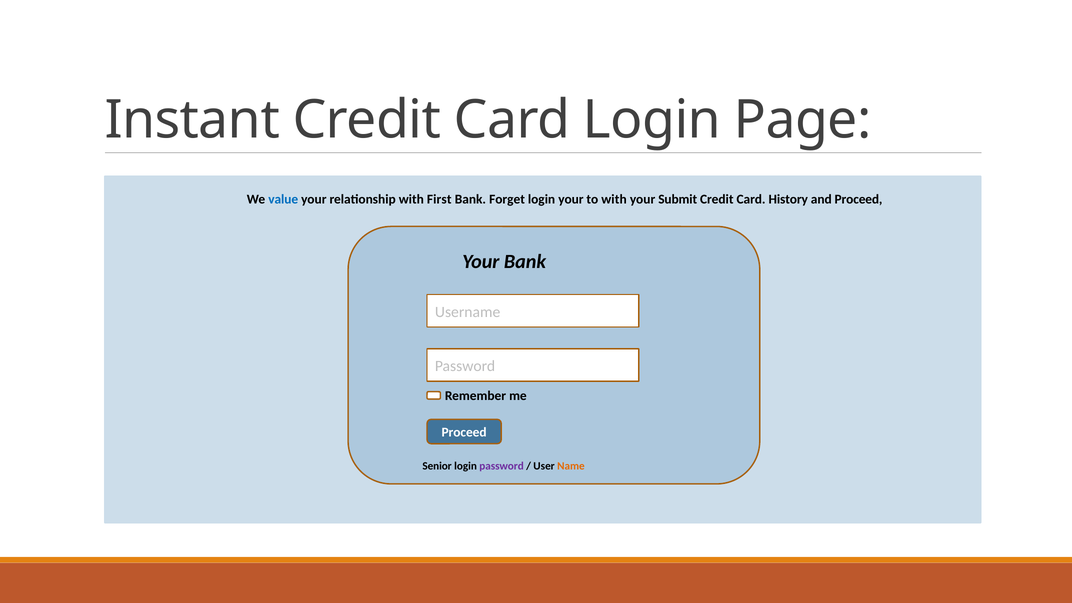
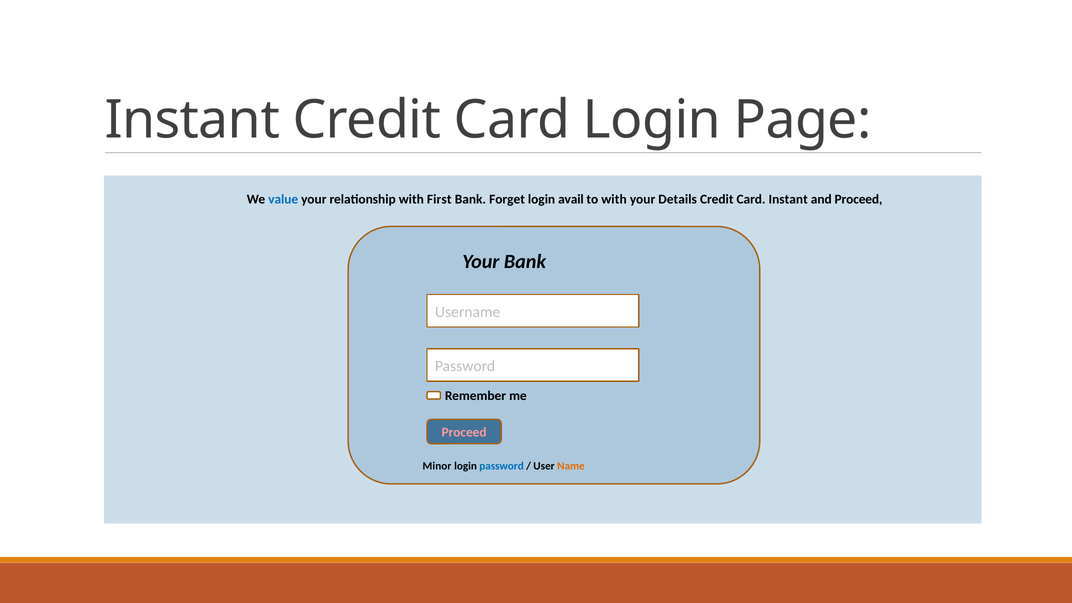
login your: your -> avail
Submit: Submit -> Details
Card History: History -> Instant
Proceed at (464, 432) colour: white -> pink
Senior: Senior -> Minor
password at (502, 466) colour: purple -> blue
